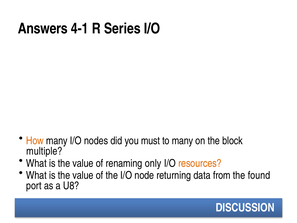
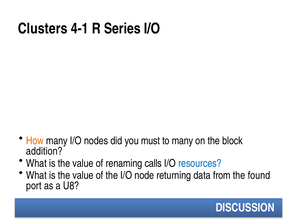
Answers: Answers -> Clusters
multiple: multiple -> addition
only: only -> calls
resources colour: orange -> blue
